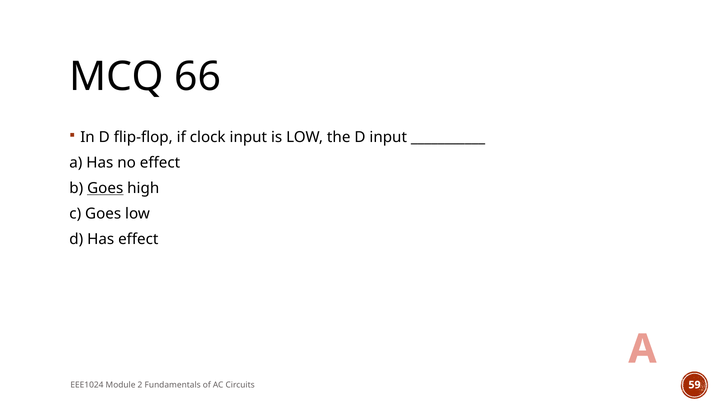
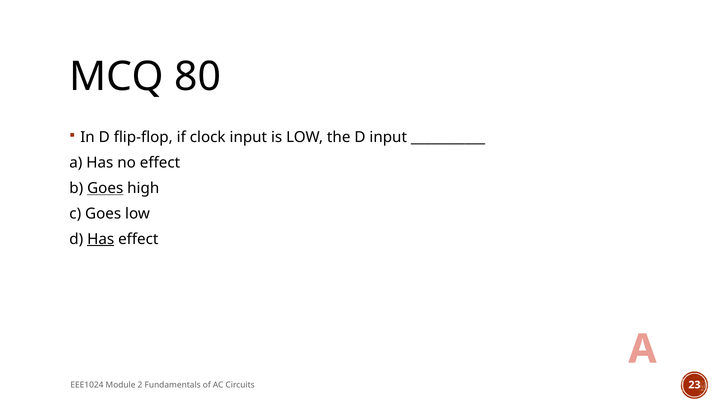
66: 66 -> 80
Has at (101, 239) underline: none -> present
59: 59 -> 23
